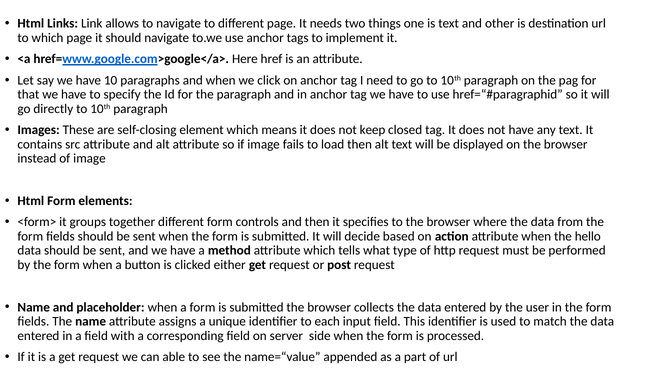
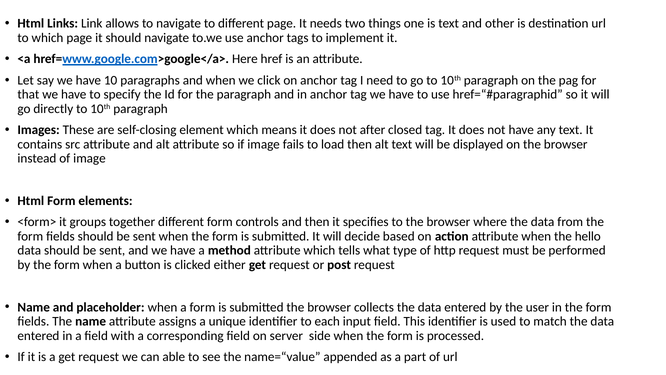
keep: keep -> after
